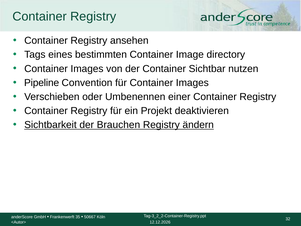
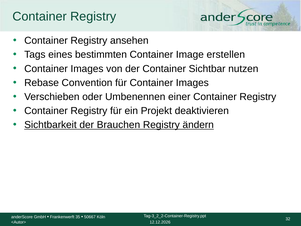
directory: directory -> erstellen
Pipeline: Pipeline -> Rebase
